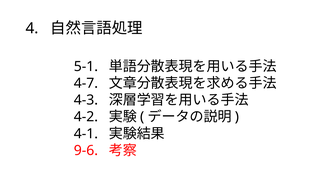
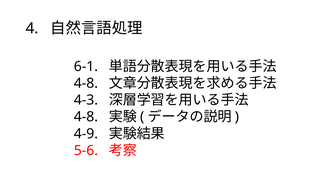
5-1: 5-1 -> 6-1
4-7 at (86, 83): 4-7 -> 4-8
4-2 at (86, 117): 4-2 -> 4-8
4-1: 4-1 -> 4-9
9-6: 9-6 -> 5-6
